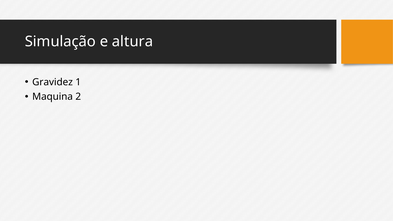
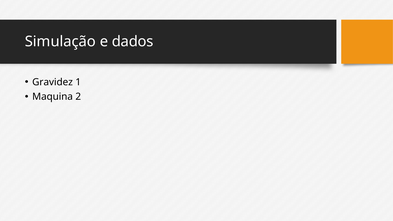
altura: altura -> dados
